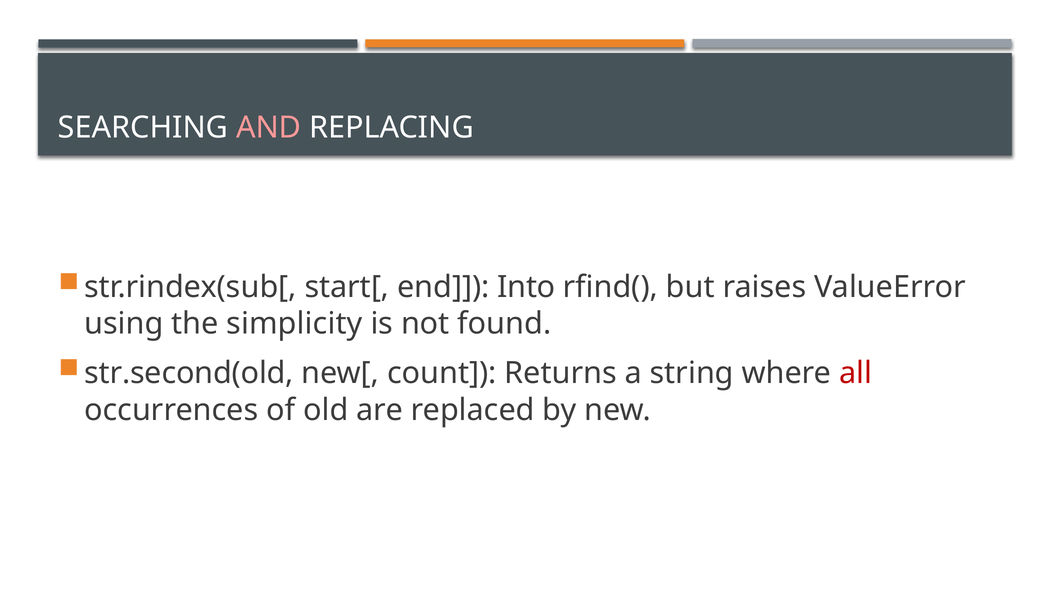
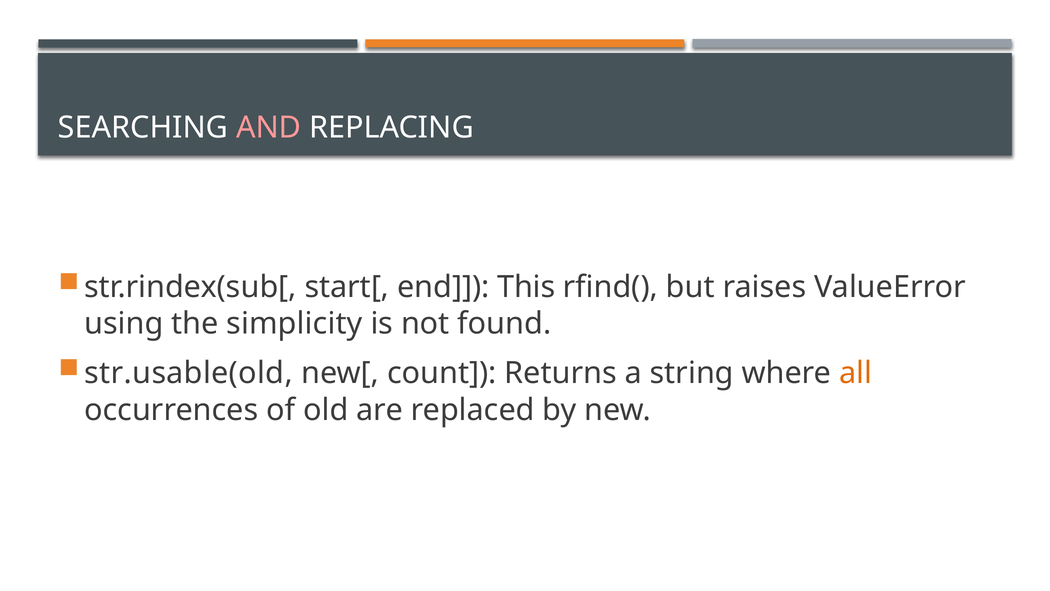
Into: Into -> This
str.second(old: str.second(old -> str.usable(old
all colour: red -> orange
